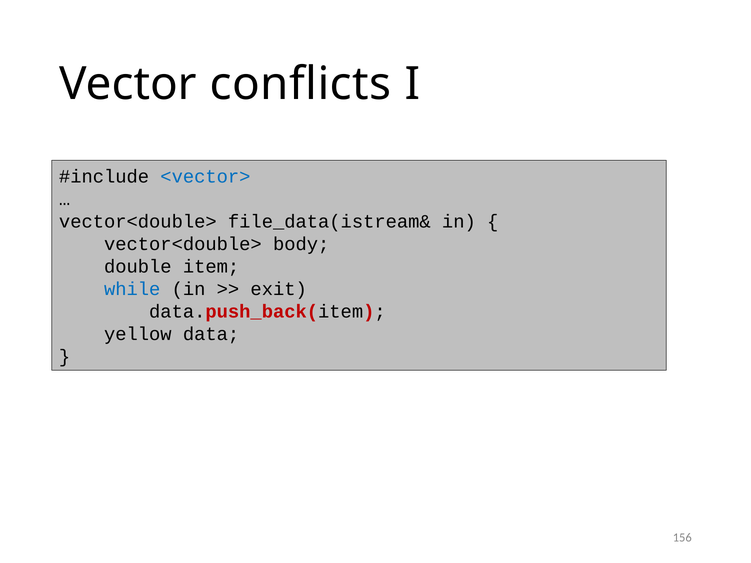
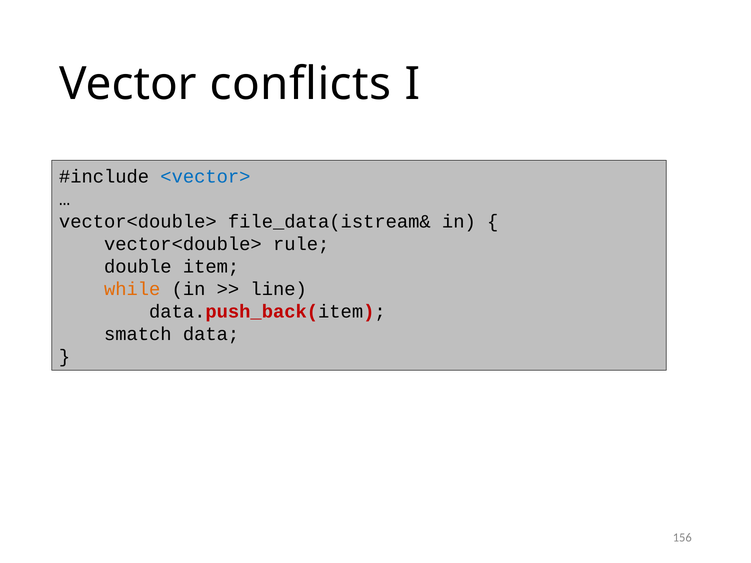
body: body -> rule
while colour: blue -> orange
exit: exit -> line
yellow: yellow -> smatch
